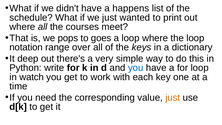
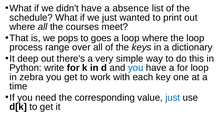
happens: happens -> absence
notation: notation -> process
watch: watch -> zebra
just at (173, 97) colour: orange -> blue
